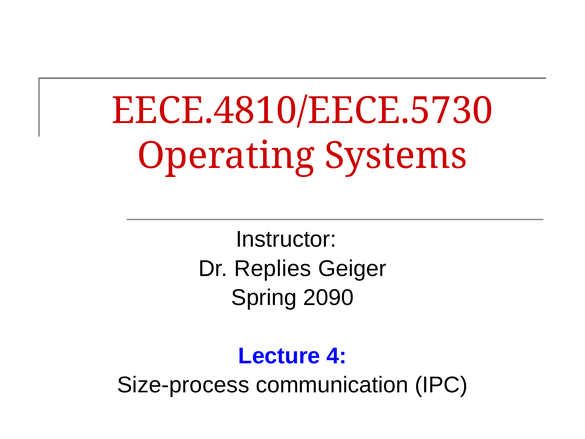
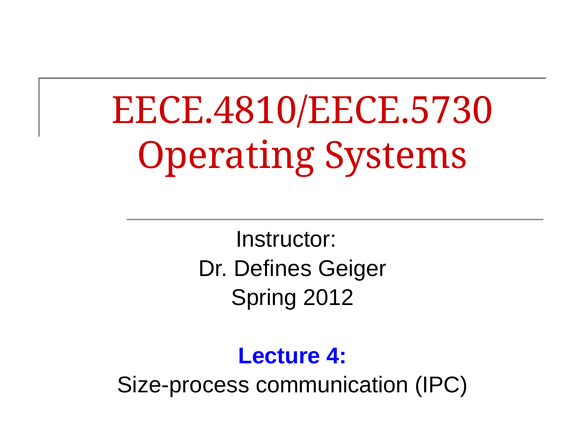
Replies: Replies -> Defines
2090: 2090 -> 2012
